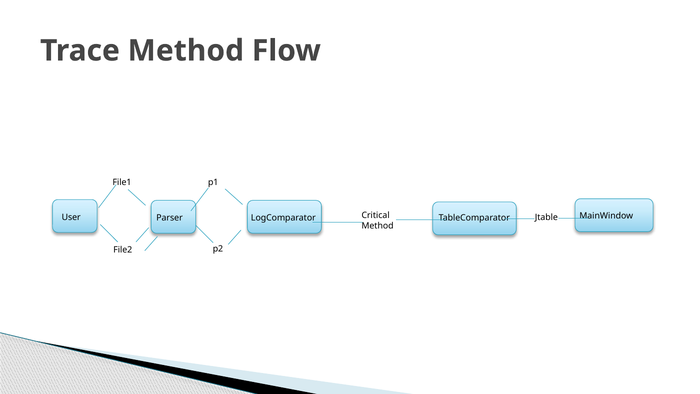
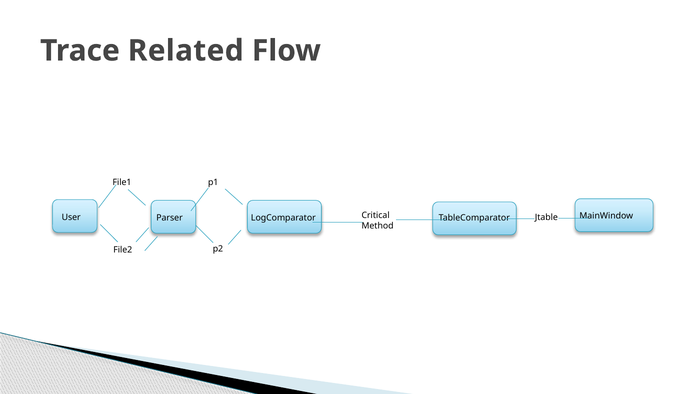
Trace Method: Method -> Related
